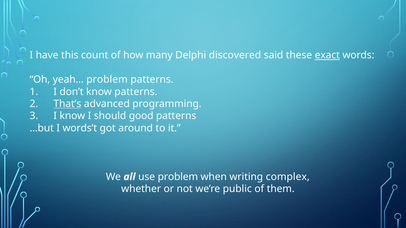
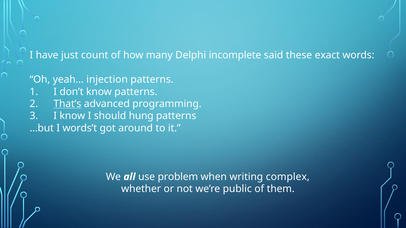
this: this -> just
discovered: discovered -> incomplete
exact underline: present -> none
yeah… problem: problem -> injection
good: good -> hung
